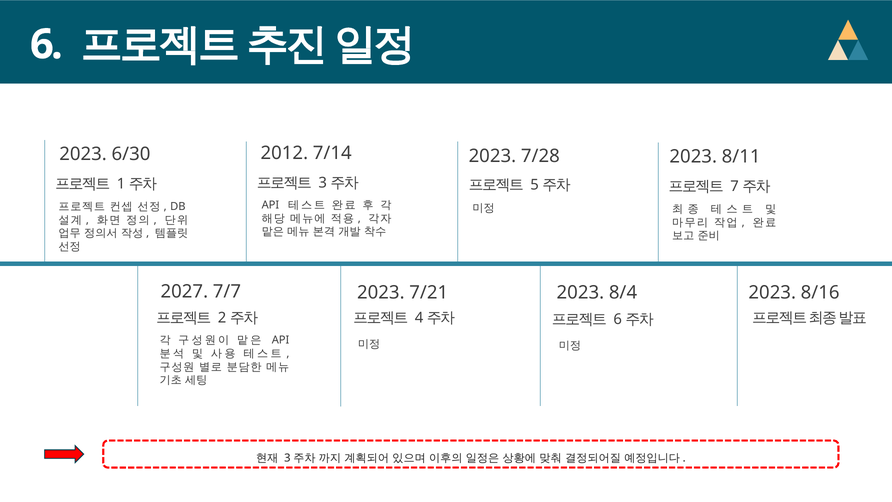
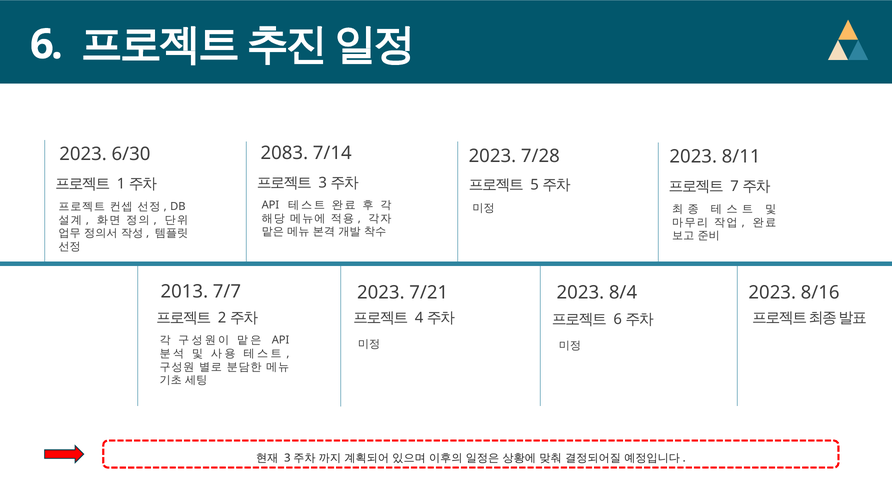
2012: 2012 -> 2083
2027: 2027 -> 2013
